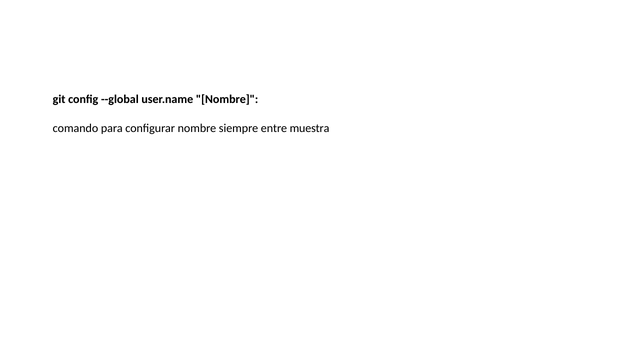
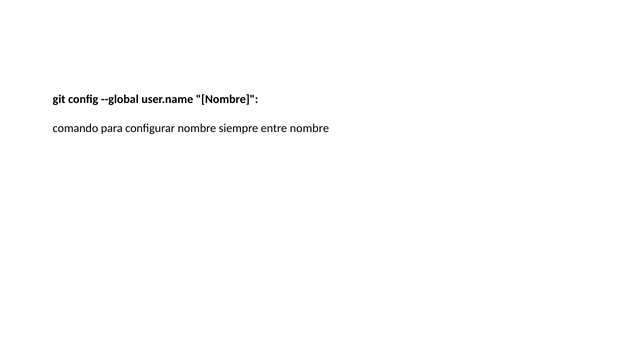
entre muestra: muestra -> nombre
